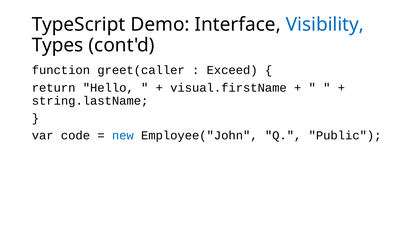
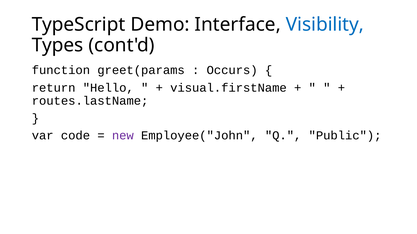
greet(caller: greet(caller -> greet(params
Exceed: Exceed -> Occurs
string.lastName: string.lastName -> routes.lastName
new colour: blue -> purple
